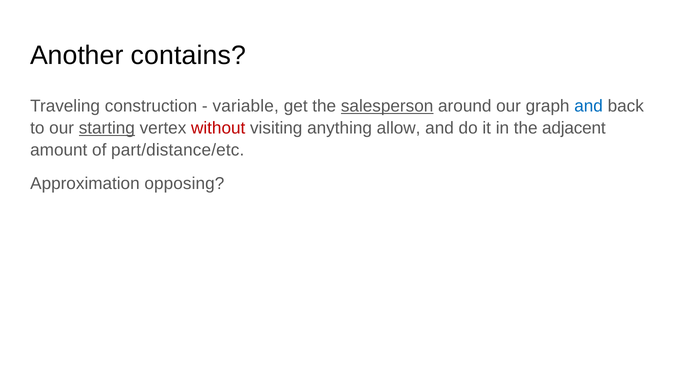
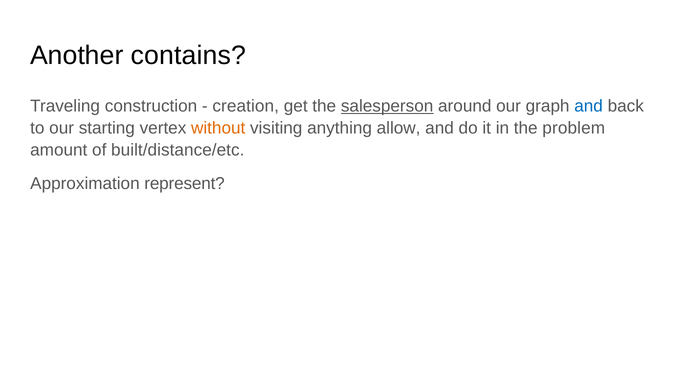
variable: variable -> creation
starting underline: present -> none
without colour: red -> orange
adjacent: adjacent -> problem
part/distance/etc: part/distance/etc -> built/distance/etc
opposing: opposing -> represent
